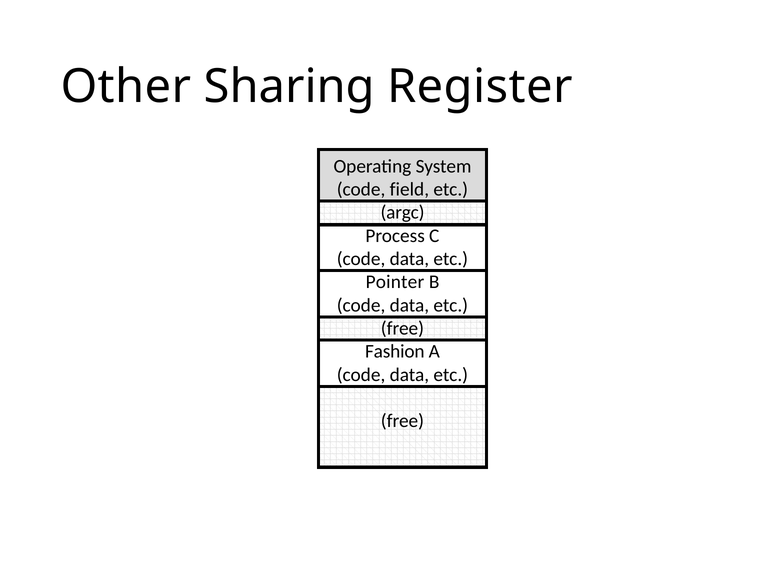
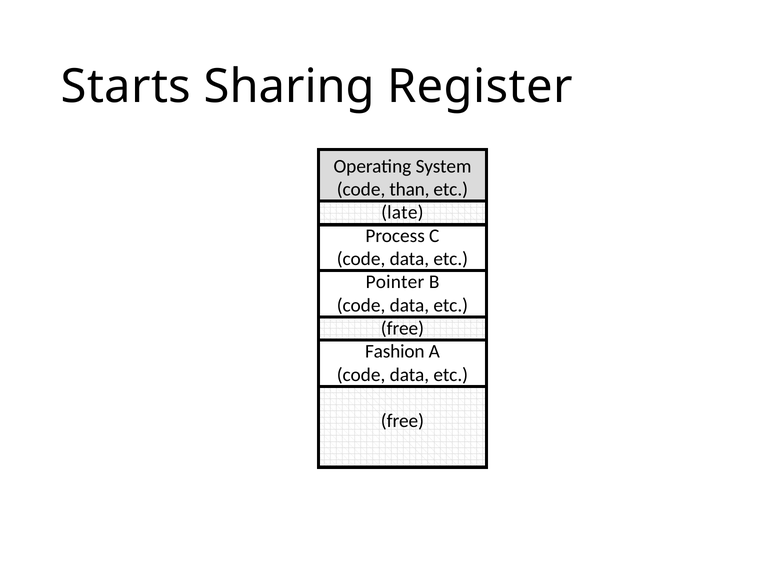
Other: Other -> Starts
field: field -> than
argc: argc -> late
